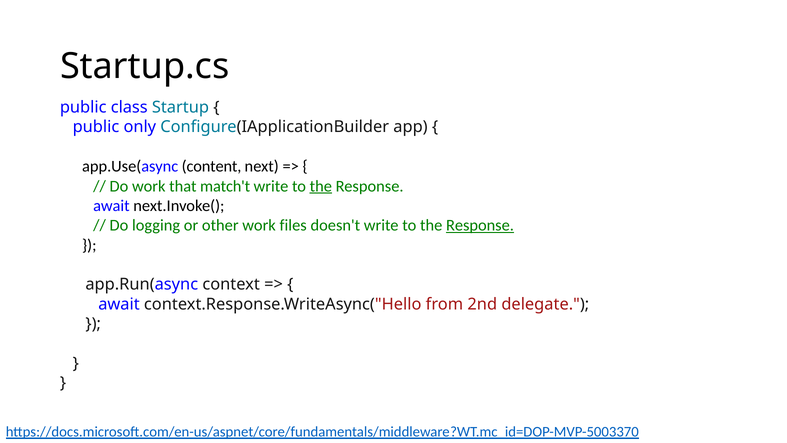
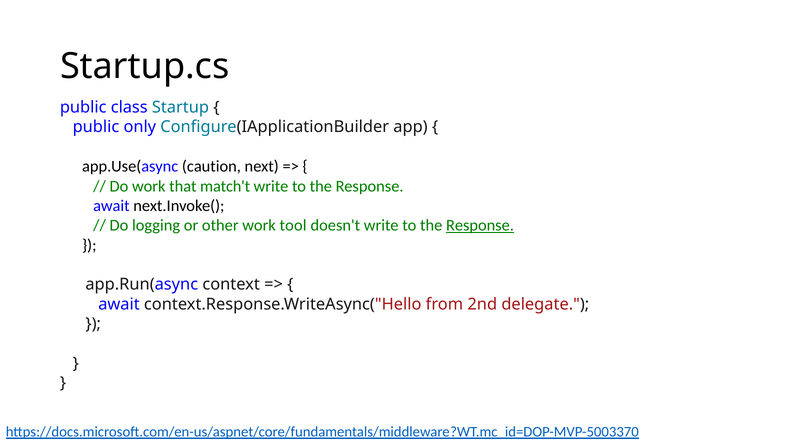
content: content -> caution
the at (321, 186) underline: present -> none
files: files -> tool
